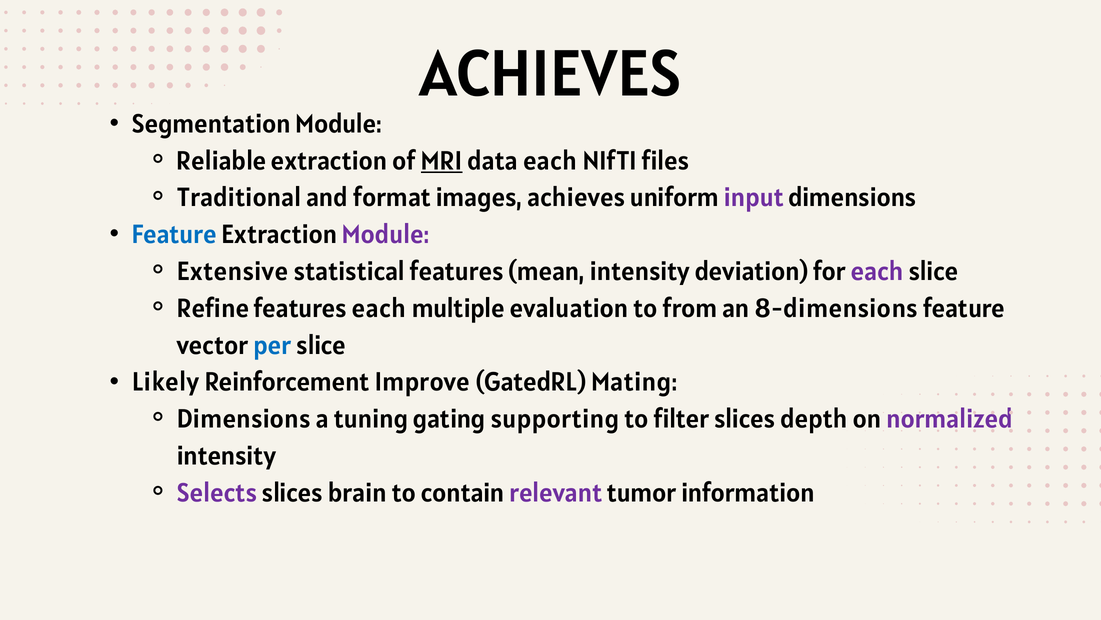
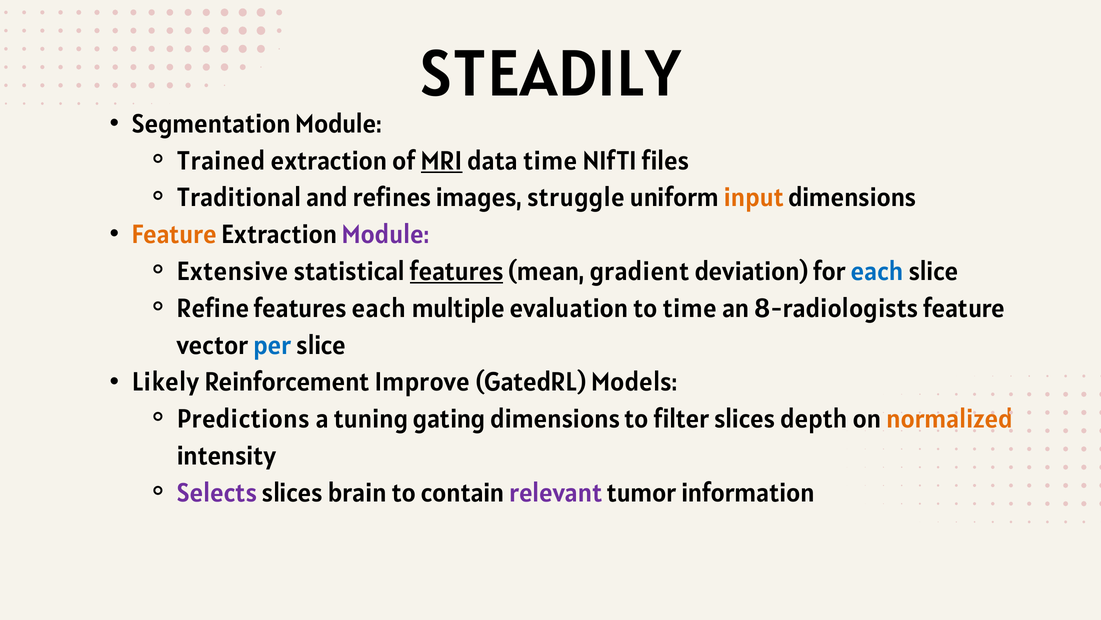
ACHIEVES at (551, 74): ACHIEVES -> STEADILY
Reliable: Reliable -> Trained
data each: each -> time
format: format -> refines
images achieves: achieves -> struggle
input colour: purple -> orange
Feature at (174, 234) colour: blue -> orange
features at (457, 271) underline: none -> present
mean intensity: intensity -> gradient
each at (877, 271) colour: purple -> blue
to from: from -> time
8-dimensions: 8-dimensions -> 8-radiologists
Mating: Mating -> Models
Dimensions at (244, 419): Dimensions -> Predictions
gating supporting: supporting -> dimensions
normalized colour: purple -> orange
